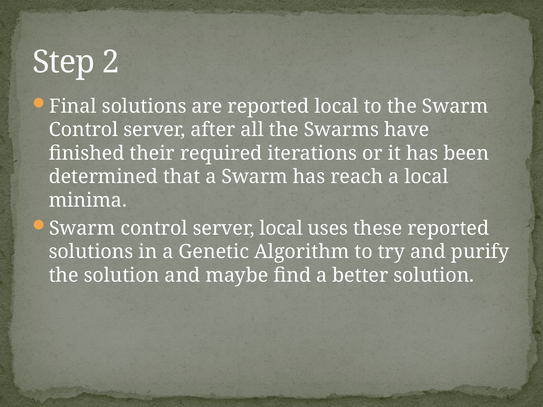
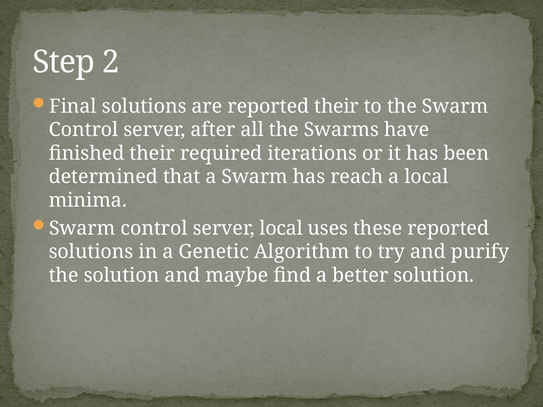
reported local: local -> their
